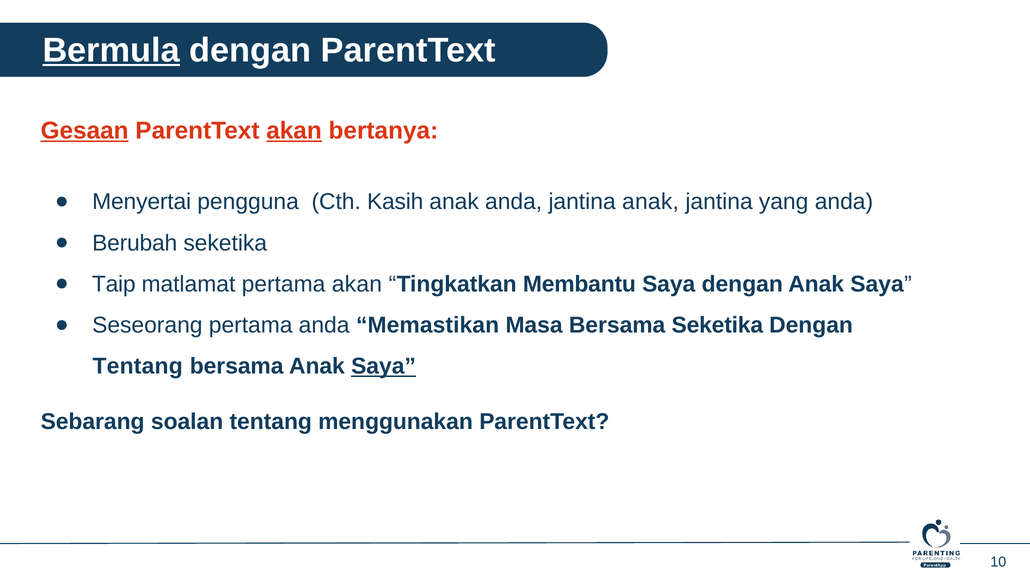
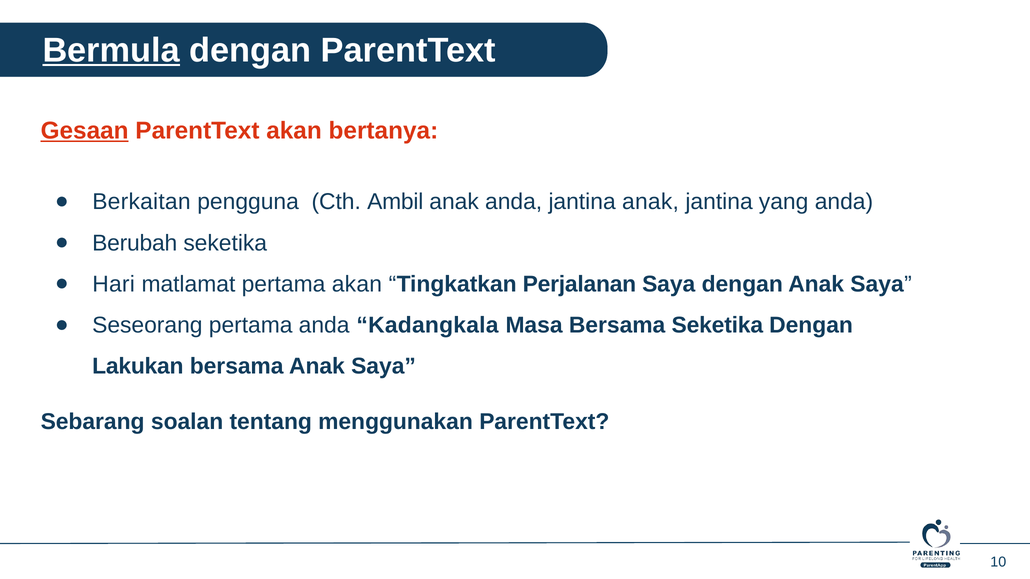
akan at (294, 131) underline: present -> none
Menyertai: Menyertai -> Berkaitan
Kasih: Kasih -> Ambil
Taip: Taip -> Hari
Membantu: Membantu -> Perjalanan
Memastikan: Memastikan -> Kadangkala
Tentang at (138, 367): Tentang -> Lakukan
Saya at (384, 367) underline: present -> none
